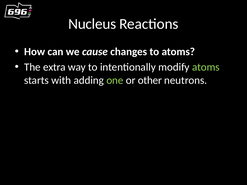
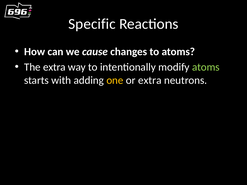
Nucleus: Nucleus -> Specific
one colour: light green -> yellow
or other: other -> extra
